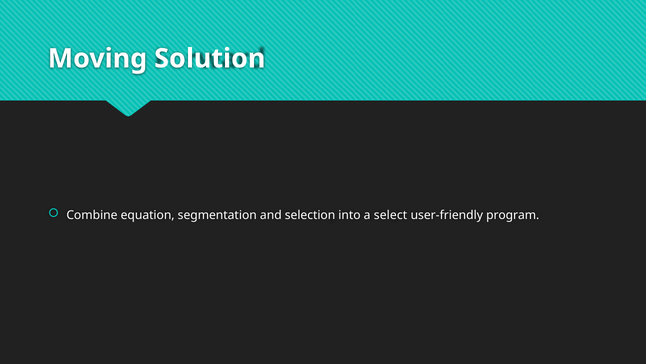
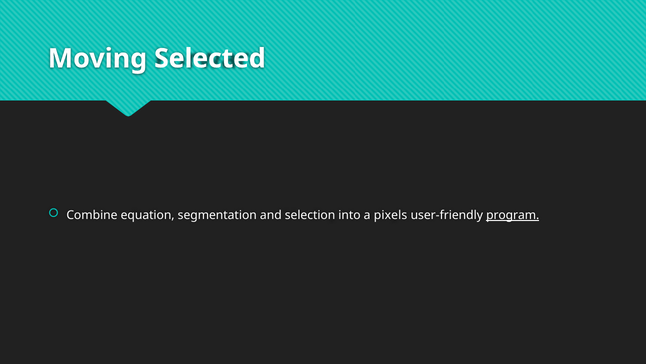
Solution: Solution -> Selected
select: select -> pixels
program underline: none -> present
